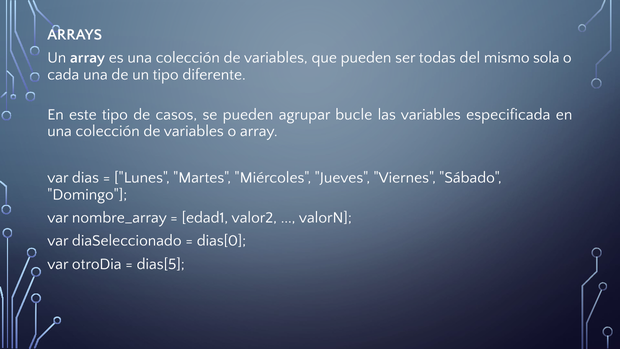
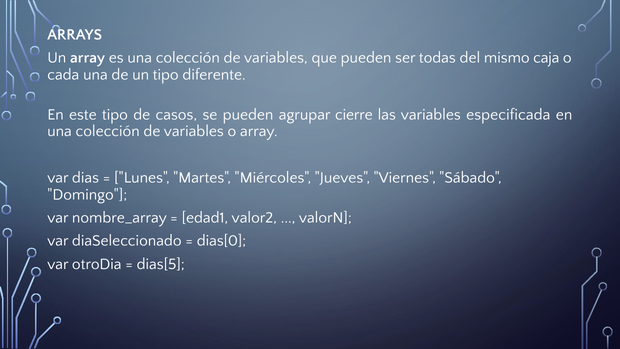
sola: sola -> caja
bucle: bucle -> cierre
